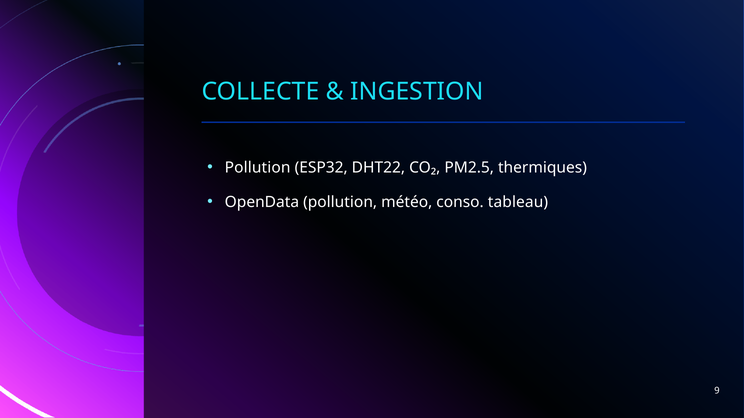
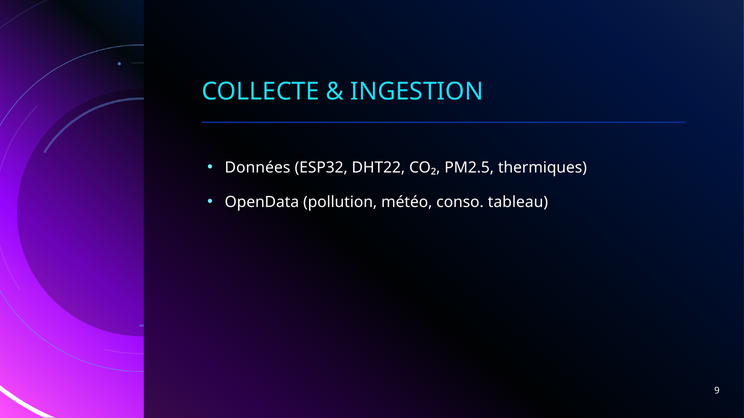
Pollution at (258, 168): Pollution -> Données
